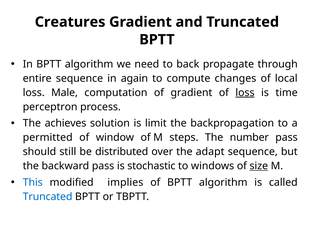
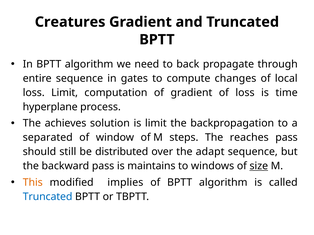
again: again -> gates
loss Male: Male -> Limit
loss at (245, 93) underline: present -> none
perceptron: perceptron -> hyperplane
permitted: permitted -> separated
number: number -> reaches
stochastic: stochastic -> maintains
This colour: blue -> orange
